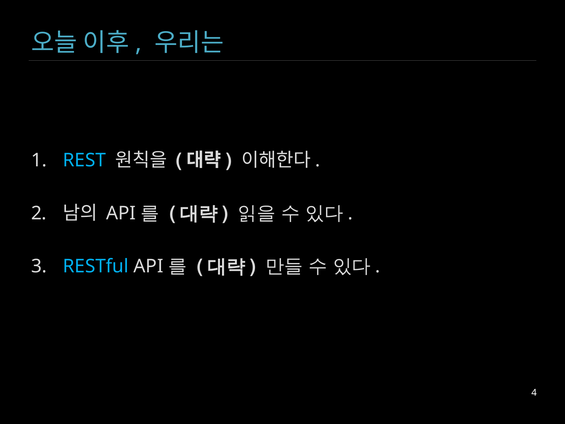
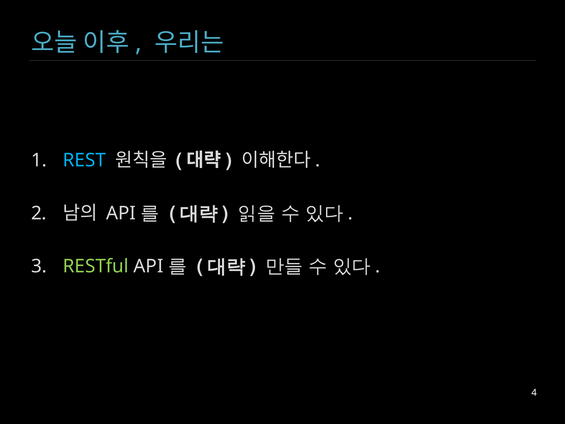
RESTful colour: light blue -> light green
